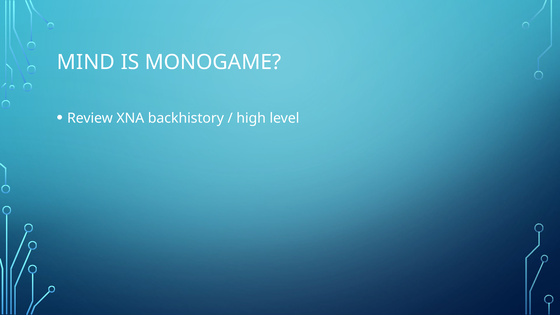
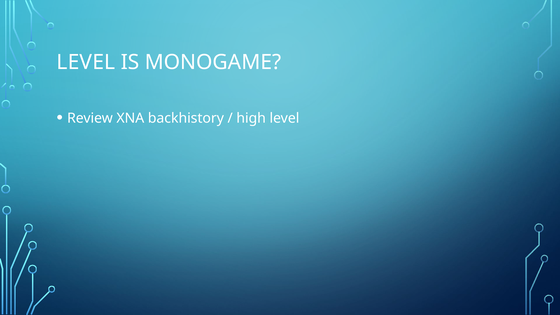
MIND at (86, 62): MIND -> LEVEL
